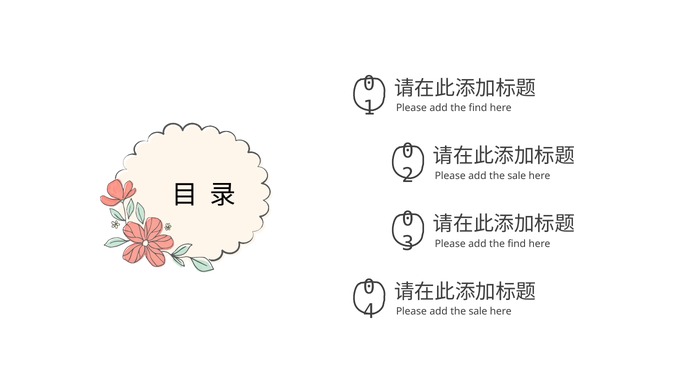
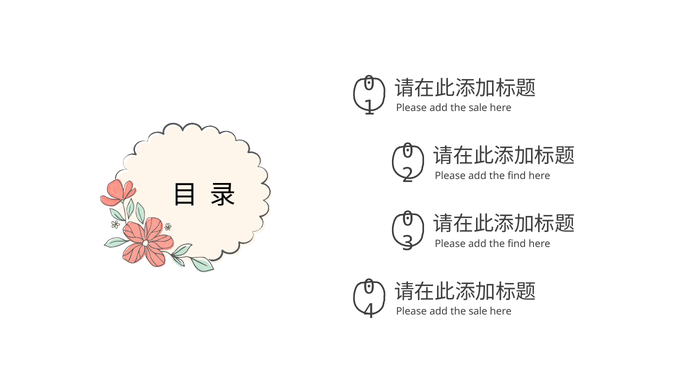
find at (478, 108): find -> sale
sale at (517, 176): sale -> find
